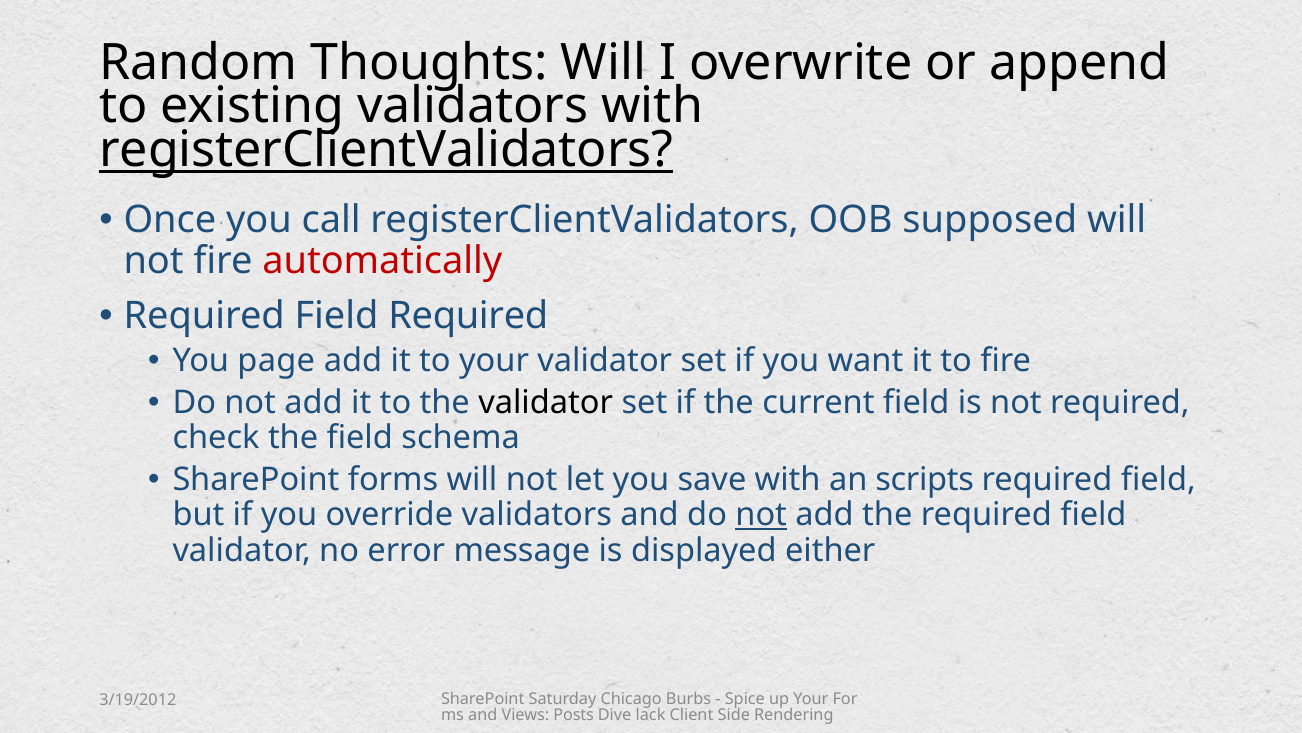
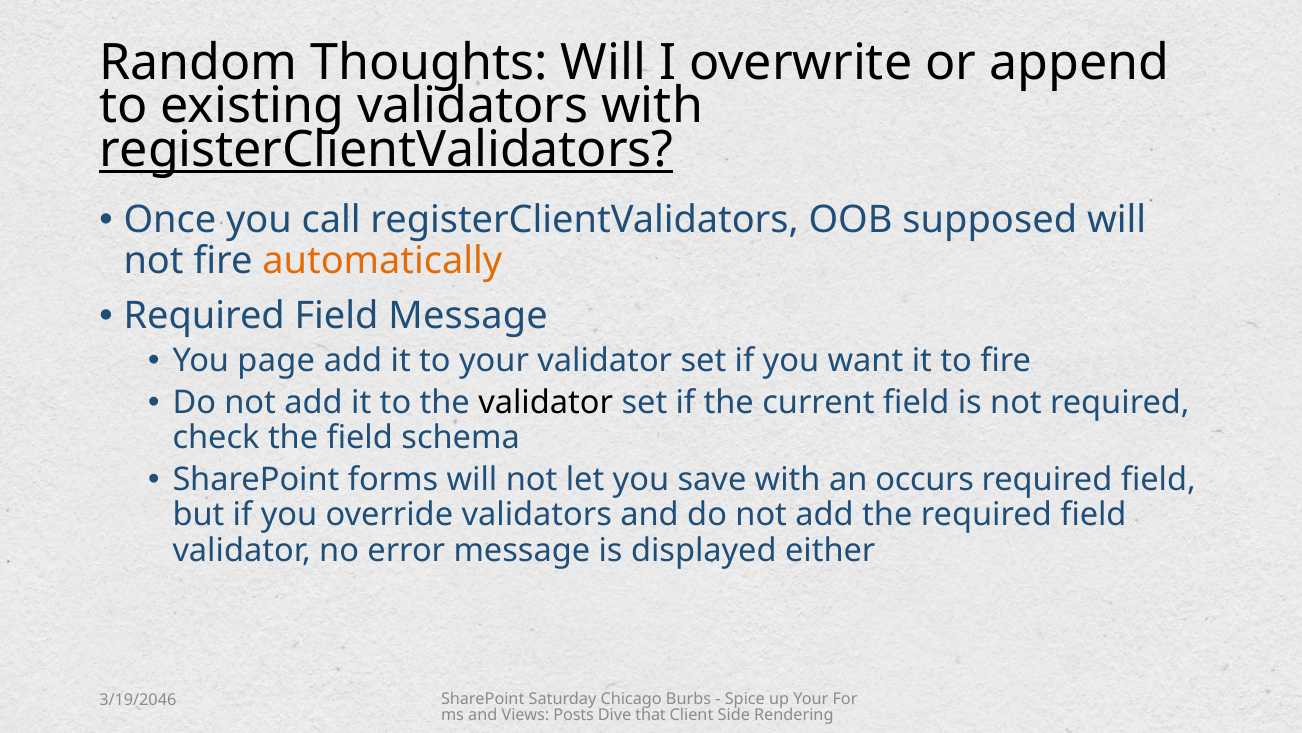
automatically colour: red -> orange
Field Required: Required -> Message
scripts: scripts -> occurs
not at (761, 515) underline: present -> none
3/19/2012: 3/19/2012 -> 3/19/2046
lack: lack -> that
